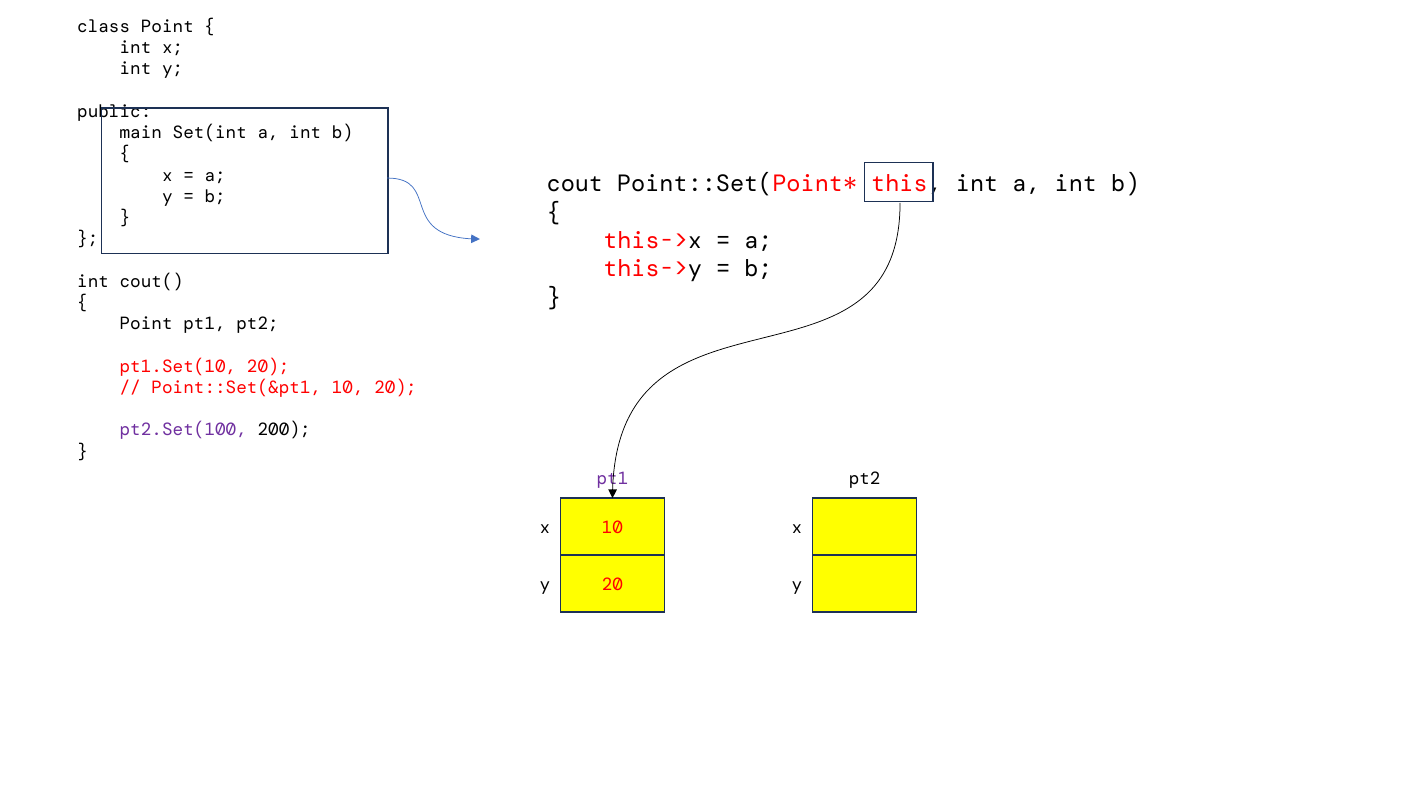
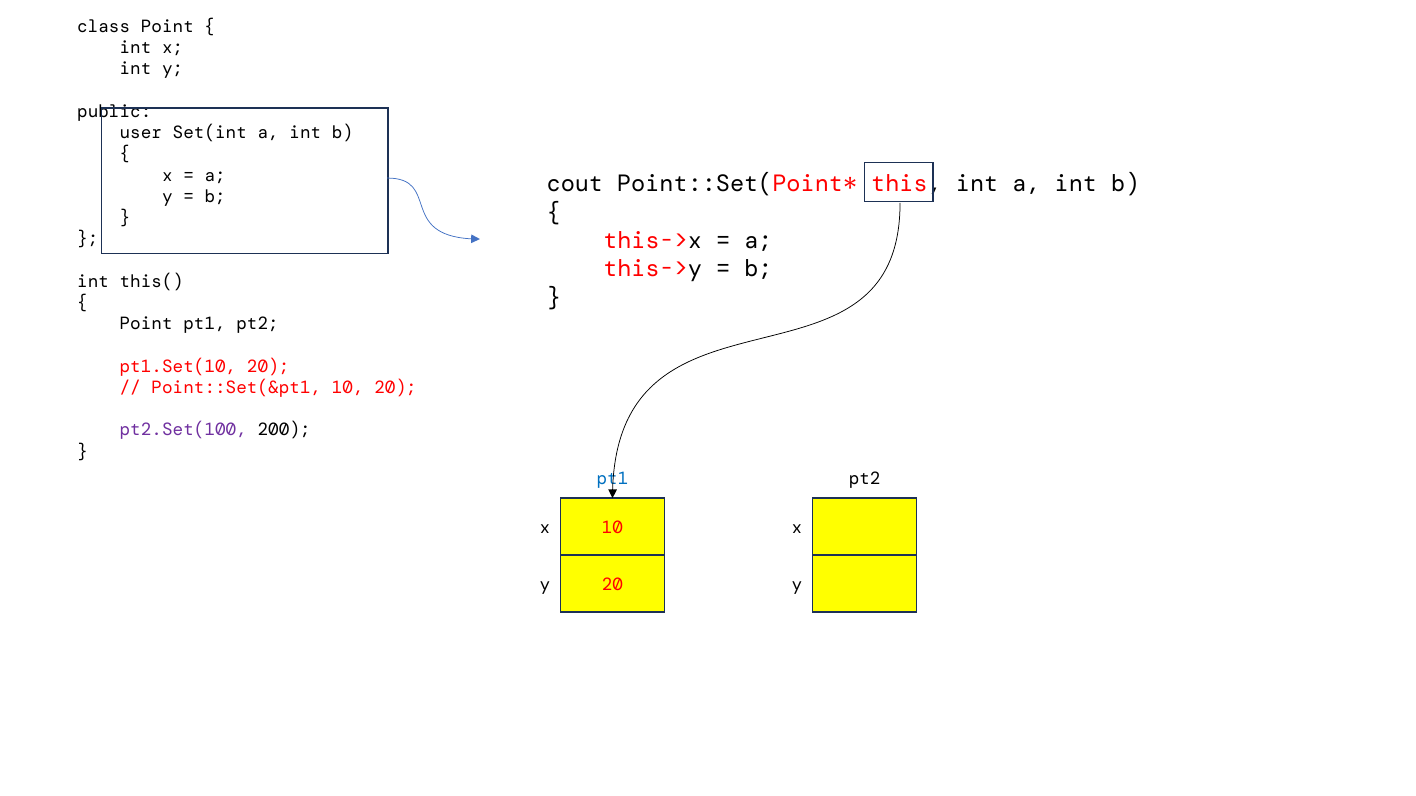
main: main -> user
cout(: cout( -> this(
pt1 at (613, 479) colour: purple -> blue
